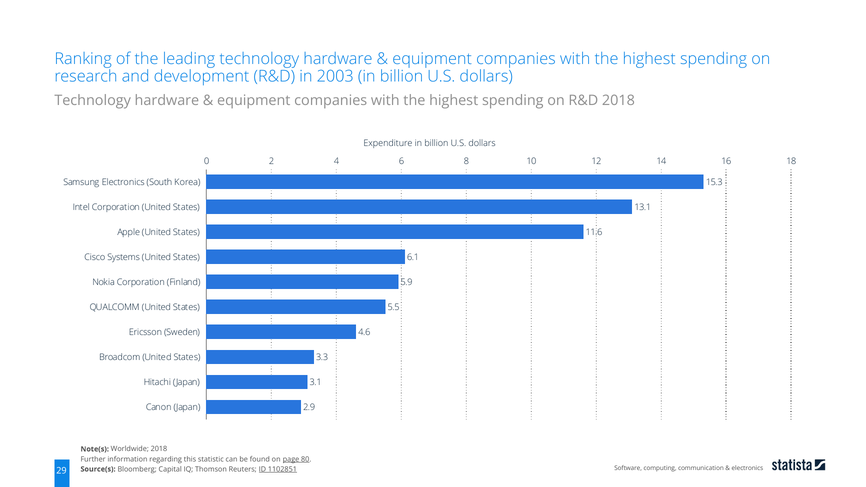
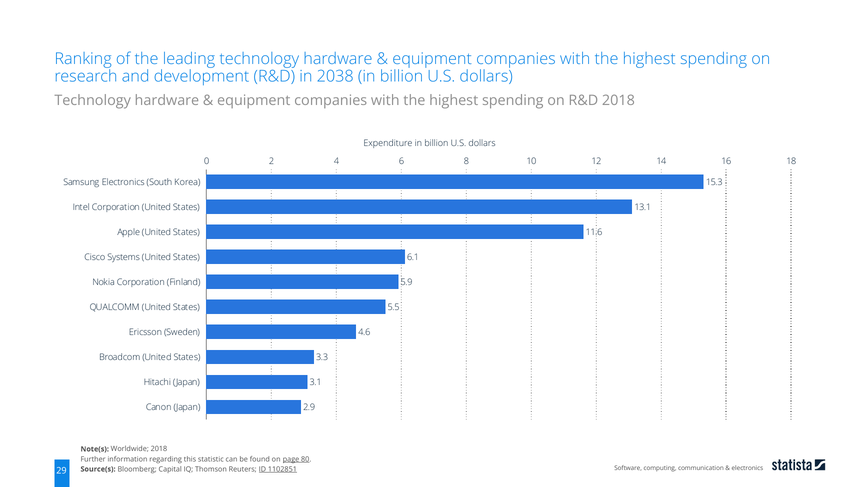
2003: 2003 -> 2038
